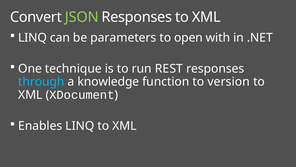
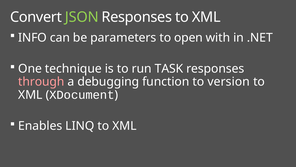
LINQ at (32, 37): LINQ -> INFO
REST: REST -> TASK
through colour: light blue -> pink
knowledge: knowledge -> debugging
